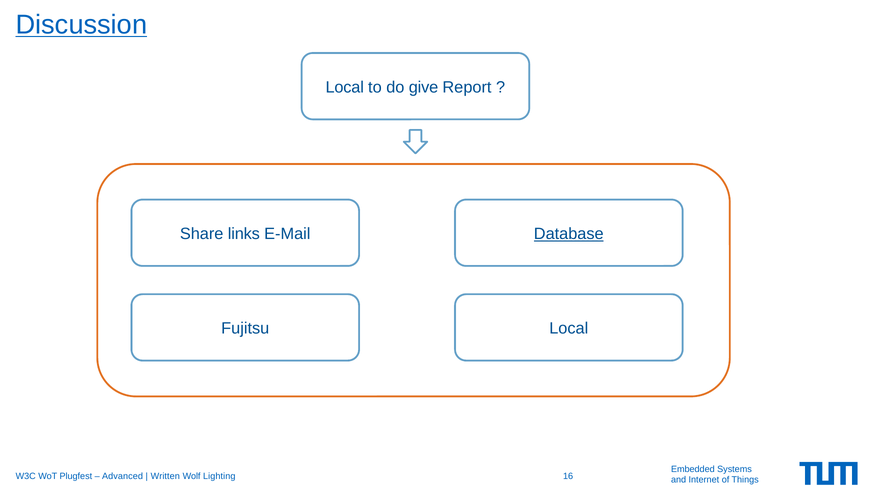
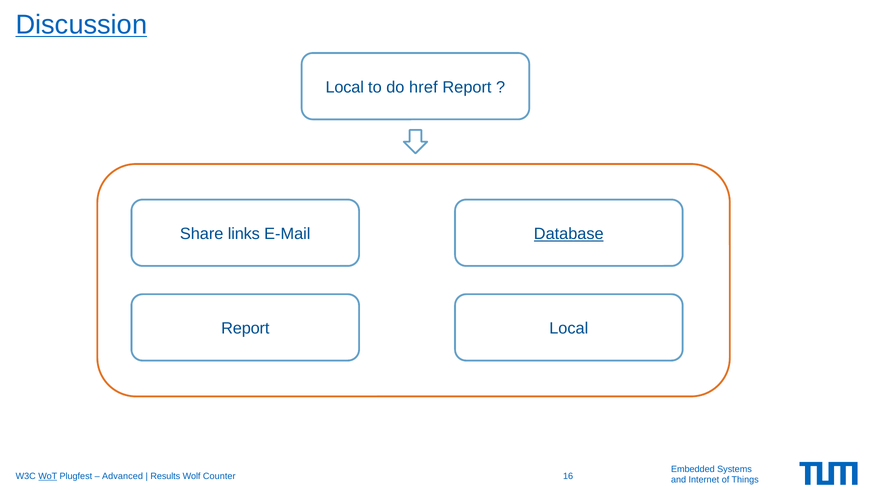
give: give -> href
Fujitsu at (245, 328): Fujitsu -> Report
WoT underline: none -> present
Written: Written -> Results
Lighting: Lighting -> Counter
